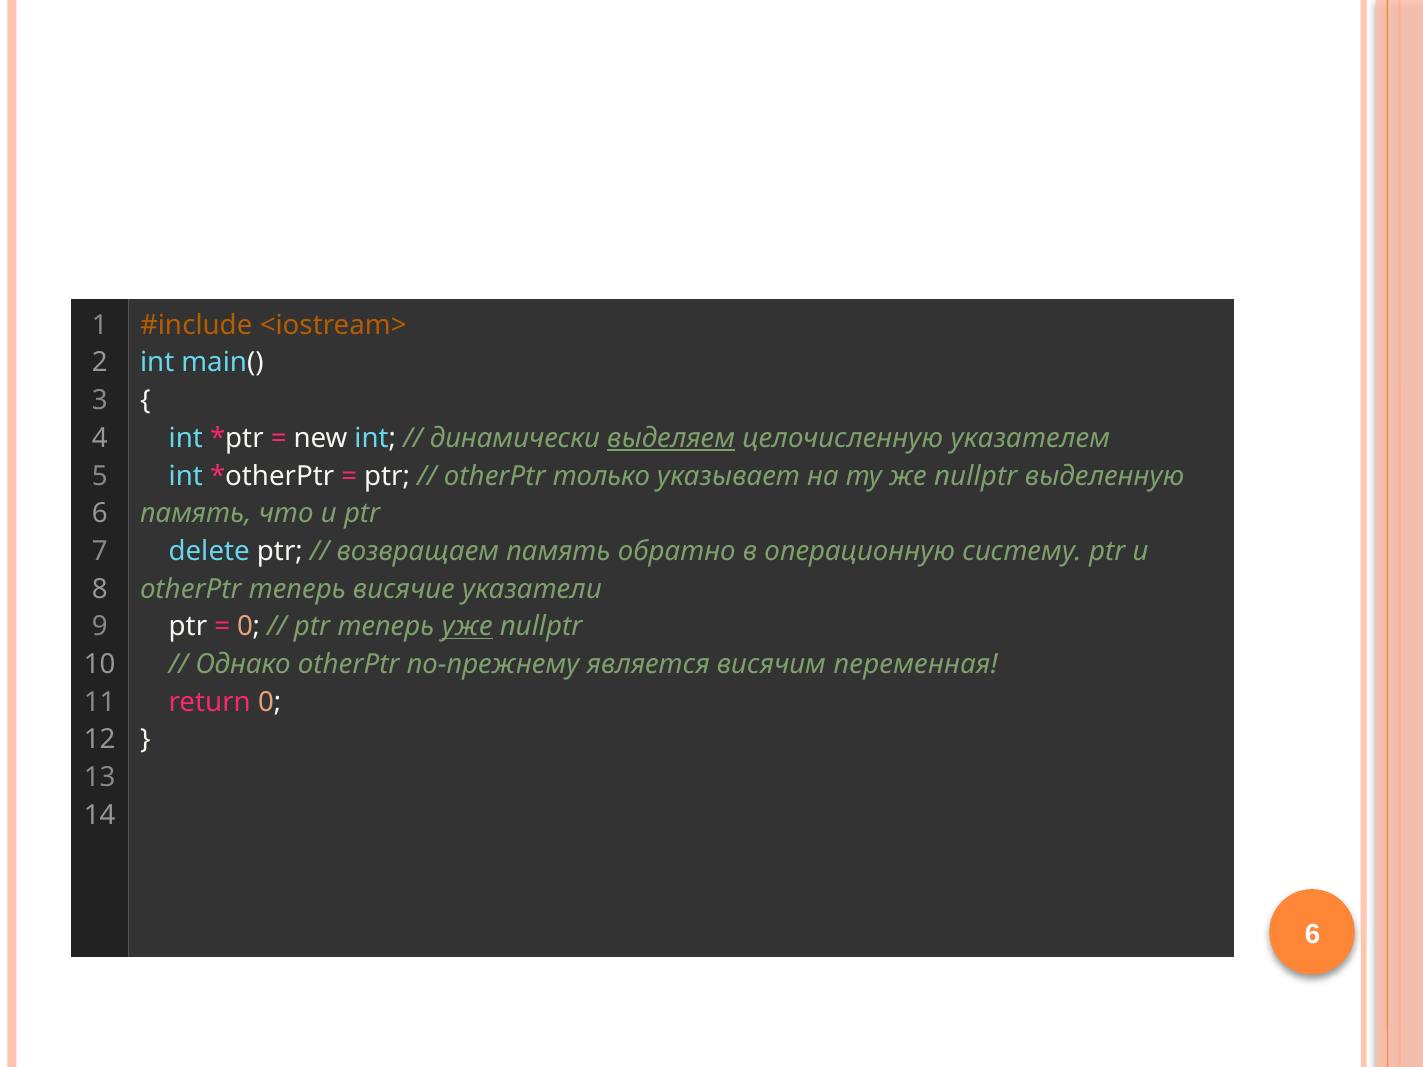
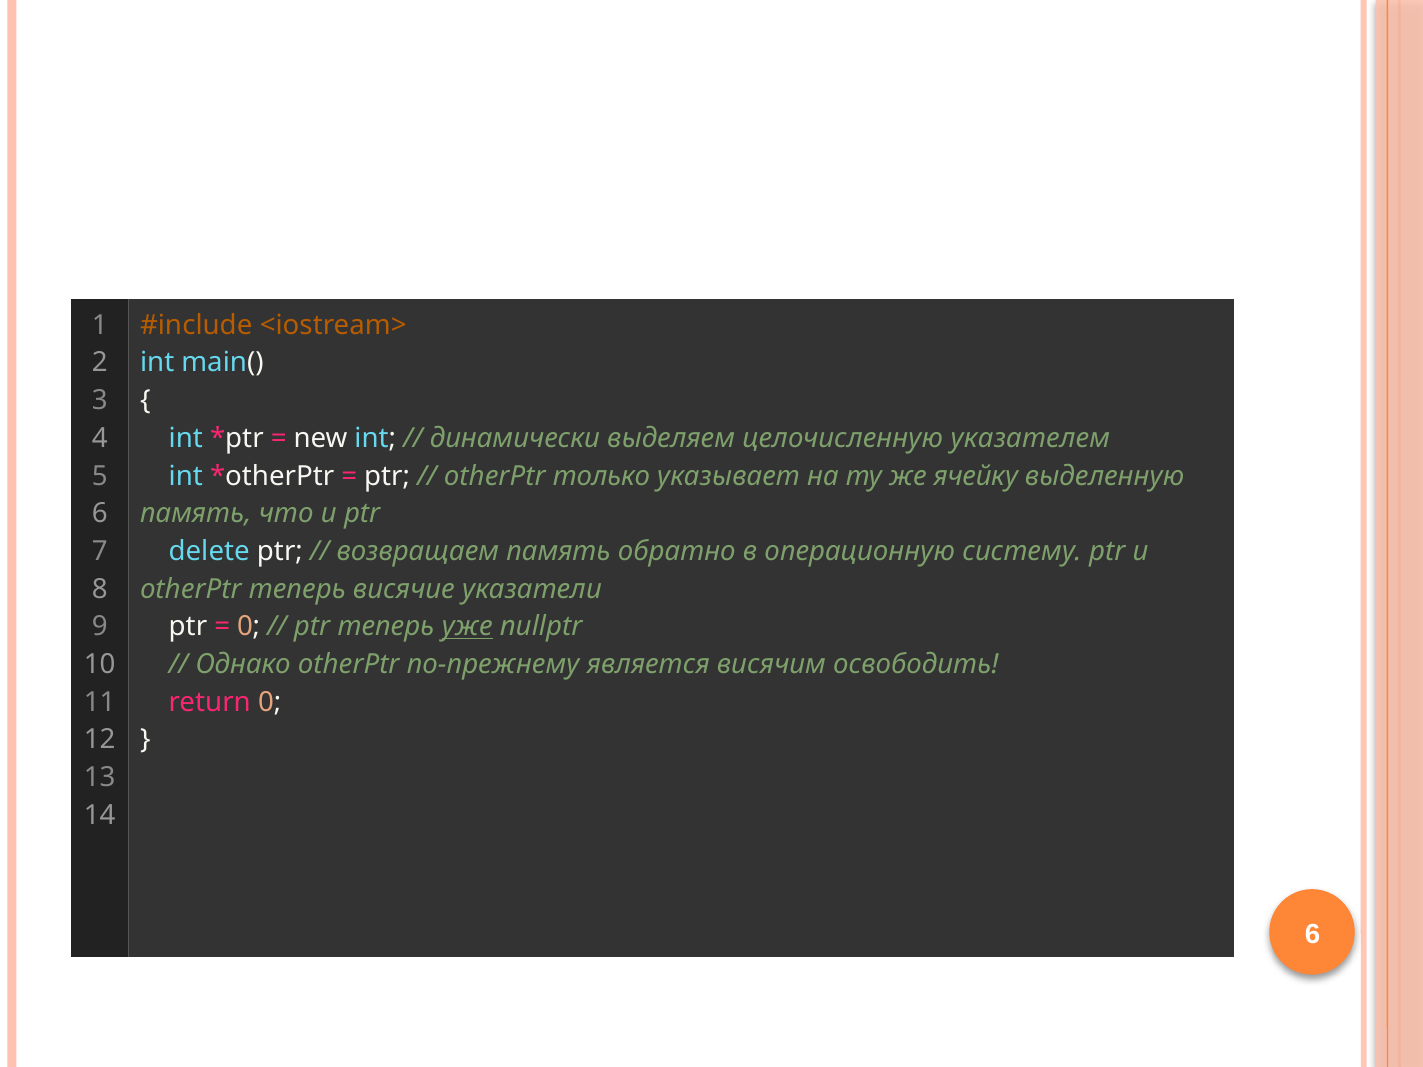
выделяем underline: present -> none
же nullptr: nullptr -> ячейку
переменная: переменная -> освободить
